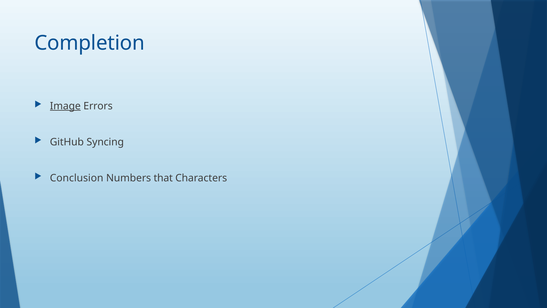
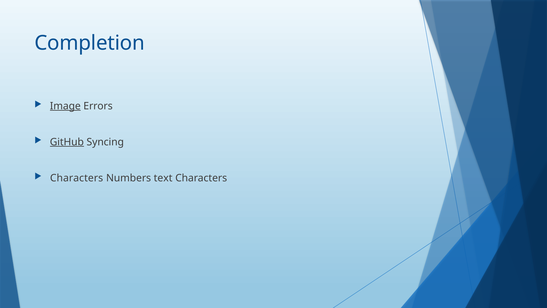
GitHub underline: none -> present
Conclusion at (77, 178): Conclusion -> Characters
that: that -> text
